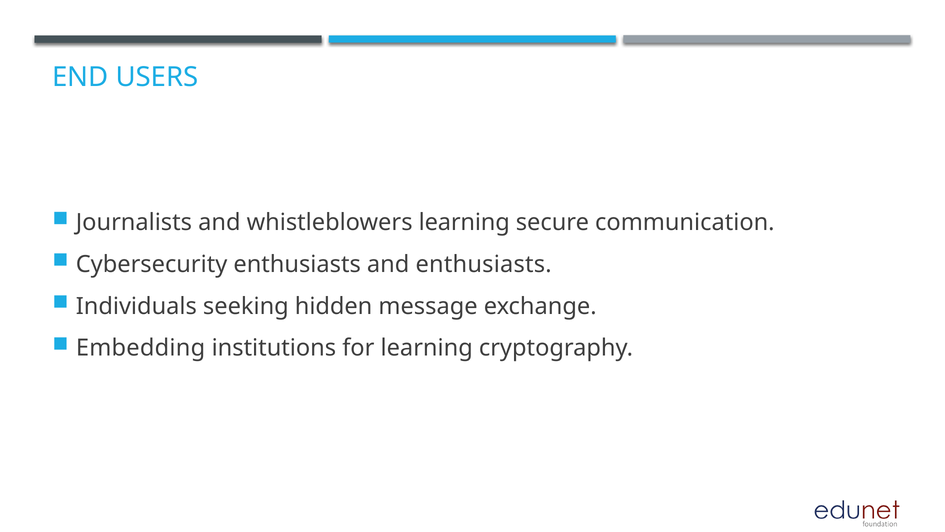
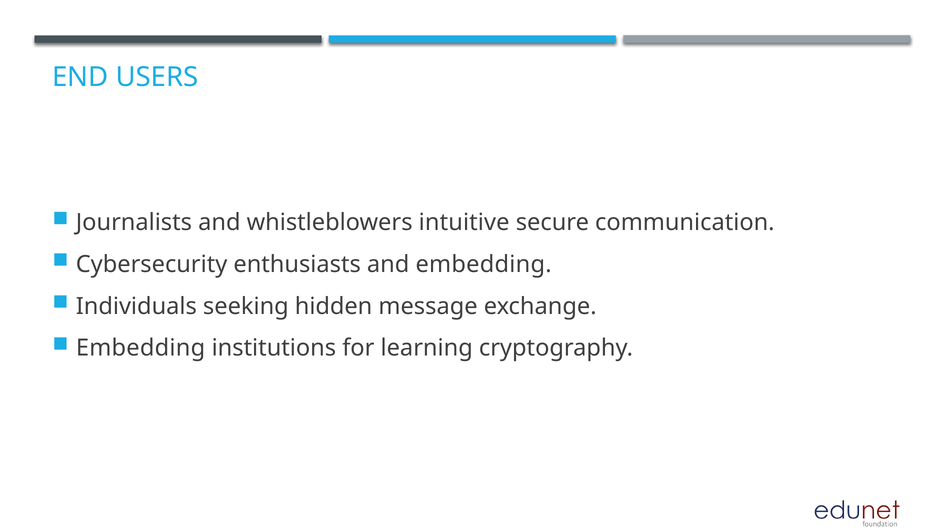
whistleblowers learning: learning -> intuitive
and enthusiasts: enthusiasts -> embedding
